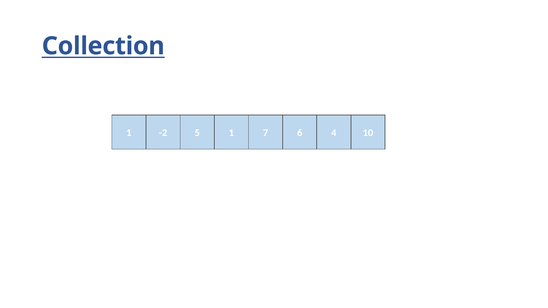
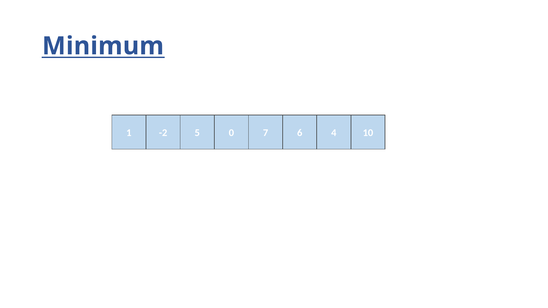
Collection: Collection -> Minimum
5 1: 1 -> 0
